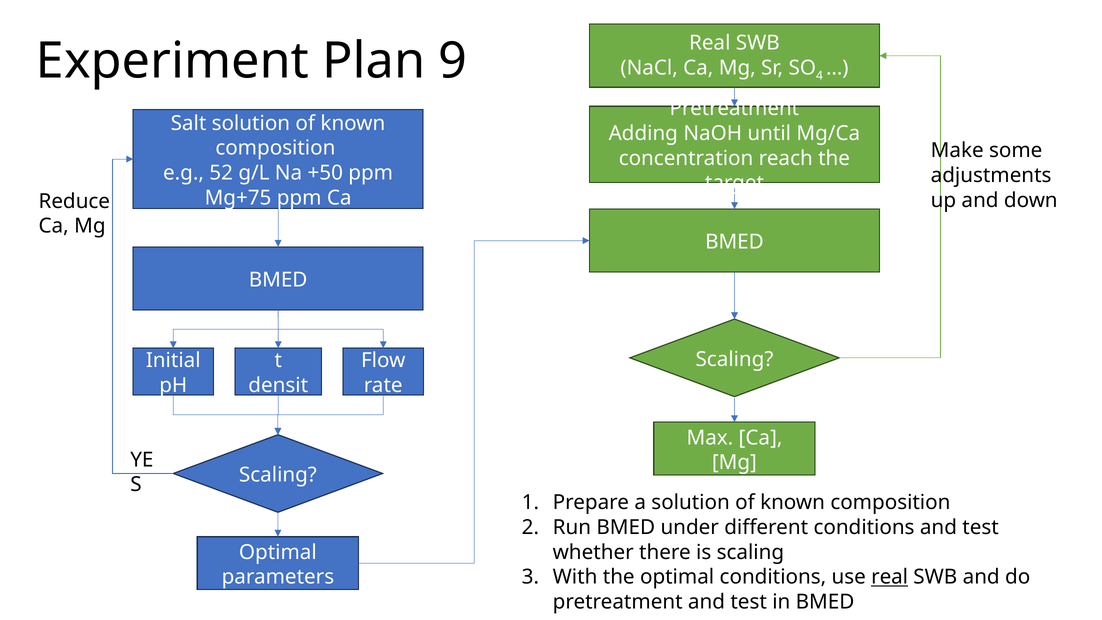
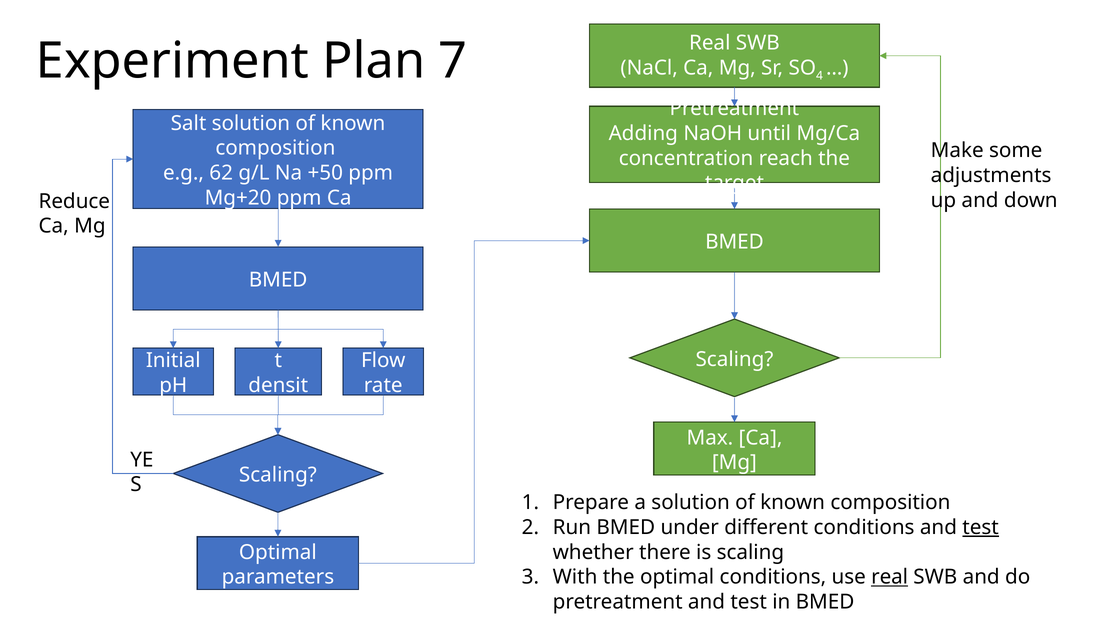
9: 9 -> 7
52: 52 -> 62
Mg+75: Mg+75 -> Mg+20
test at (981, 527) underline: none -> present
